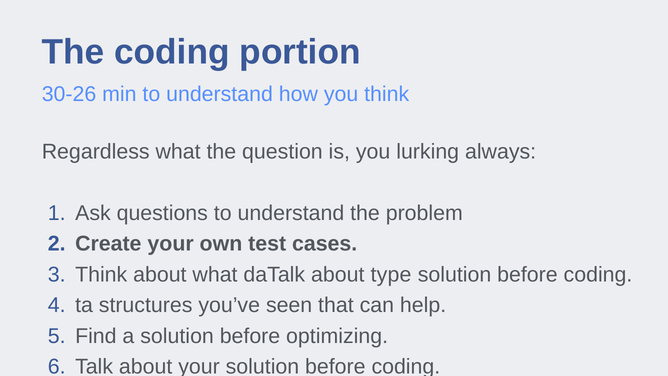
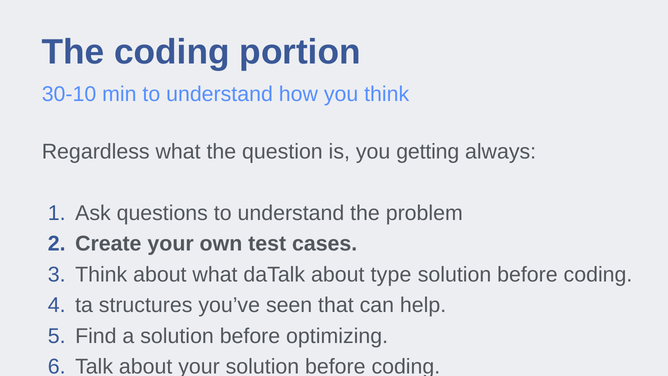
30-26: 30-26 -> 30-10
lurking: lurking -> getting
